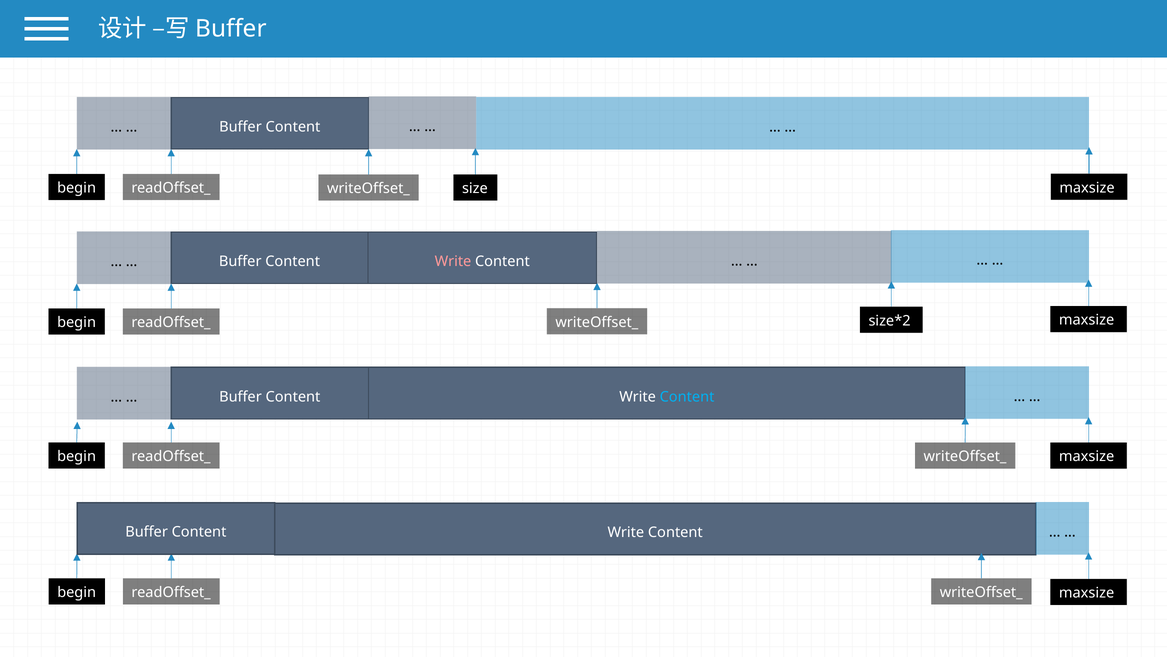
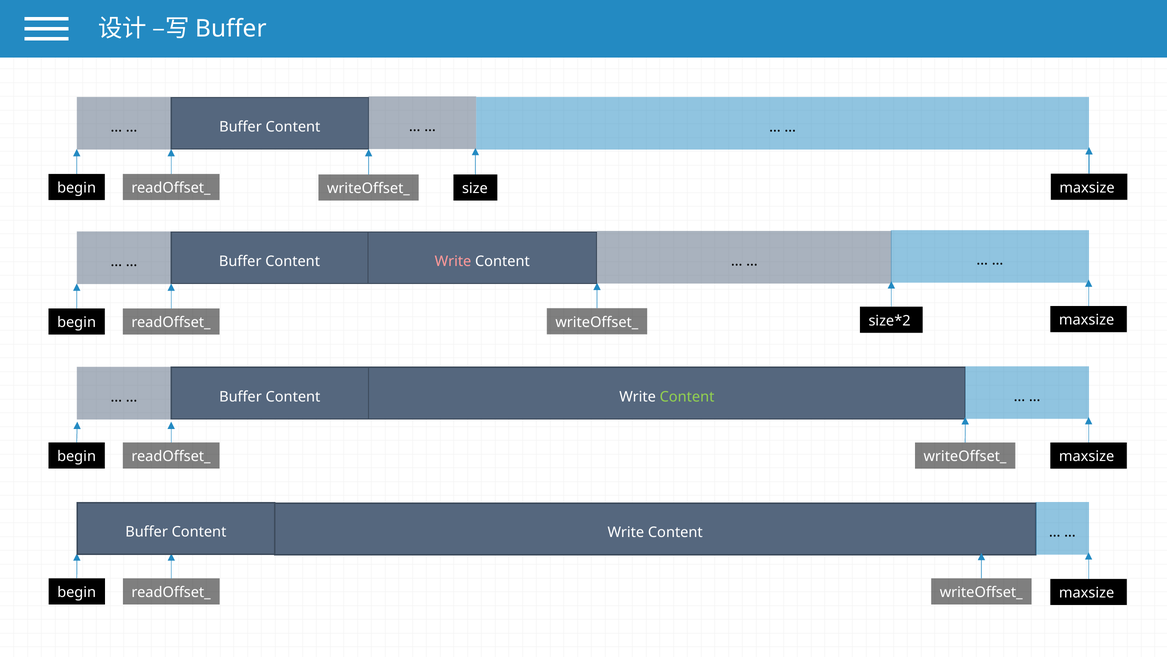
Content at (687, 396) colour: light blue -> light green
